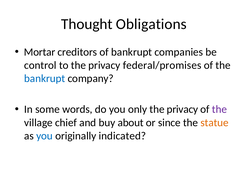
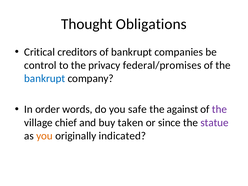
Mortar: Mortar -> Critical
some: some -> order
only: only -> safe
privacy at (182, 109): privacy -> against
about: about -> taken
statue colour: orange -> purple
you at (45, 136) colour: blue -> orange
